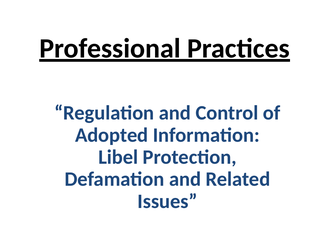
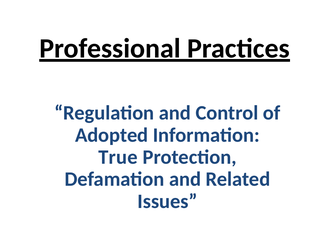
Libel: Libel -> True
